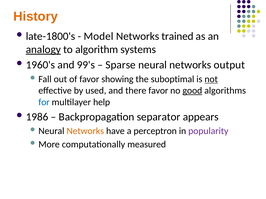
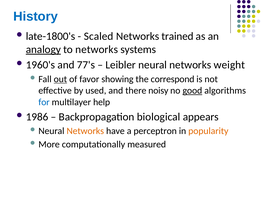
History colour: orange -> blue
Model: Model -> Scaled
to algorithm: algorithm -> networks
99's: 99's -> 77's
Sparse: Sparse -> Leibler
output: output -> weight
out underline: none -> present
suboptimal: suboptimal -> correspond
not underline: present -> none
there favor: favor -> noisy
separator: separator -> biological
popularity colour: purple -> orange
